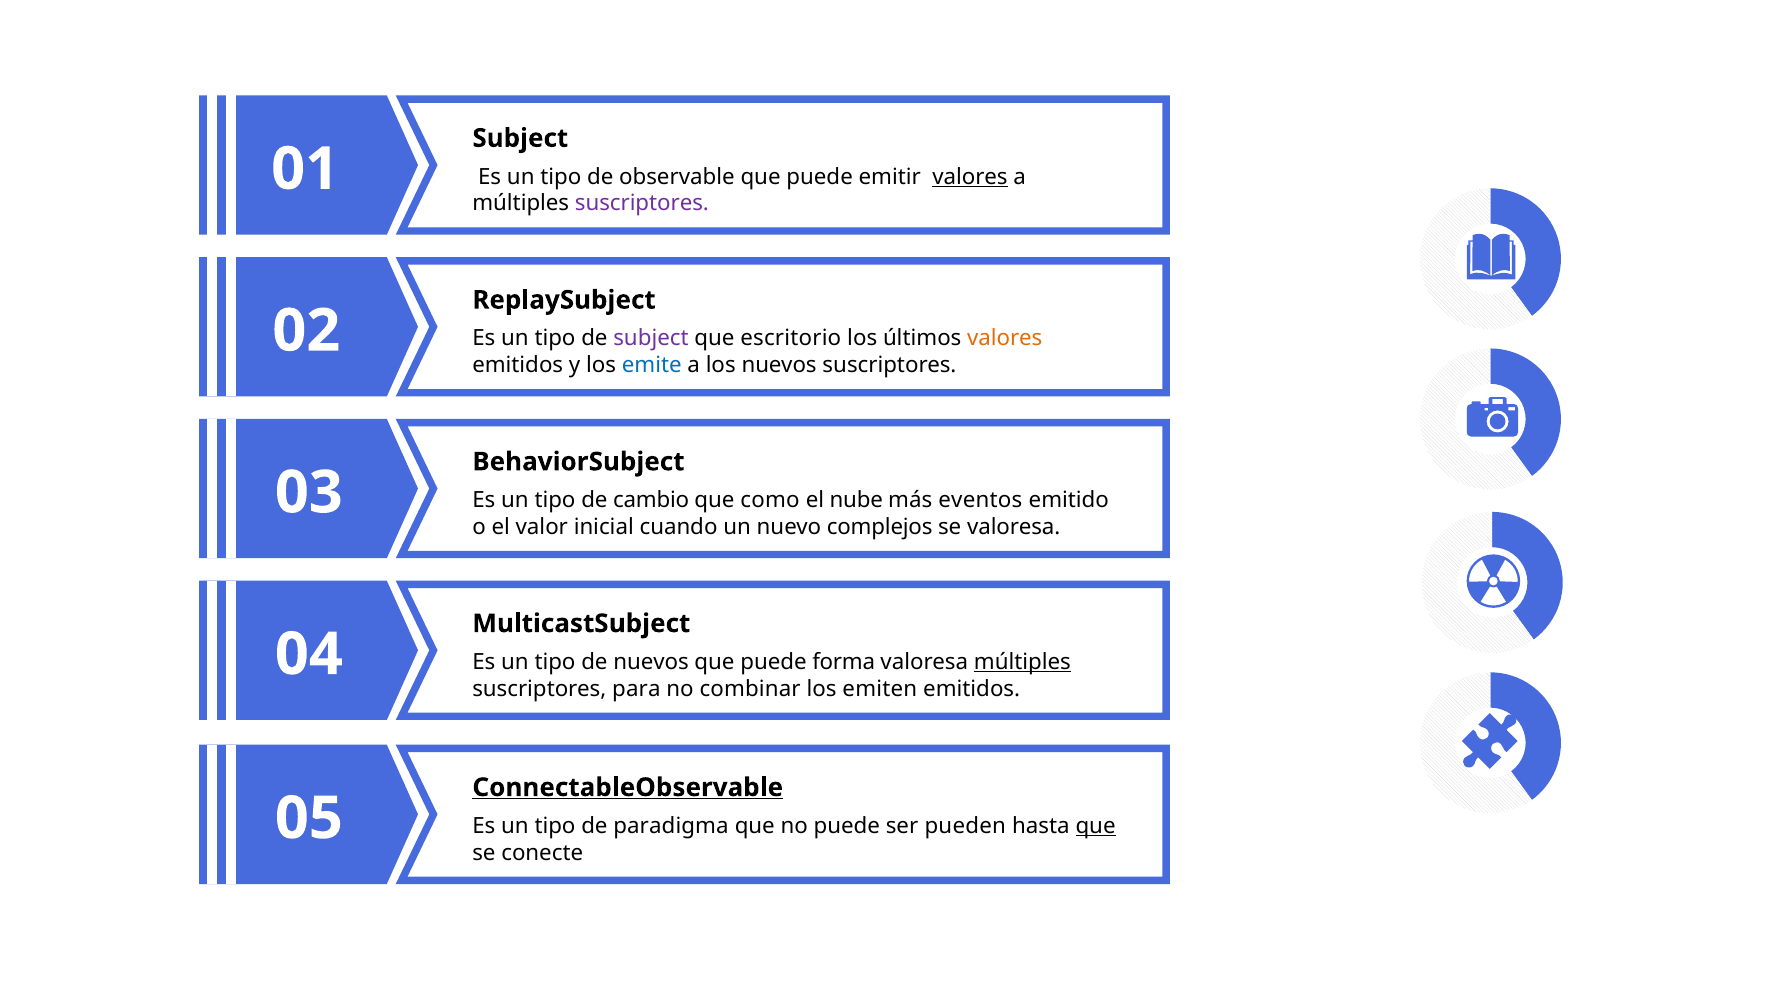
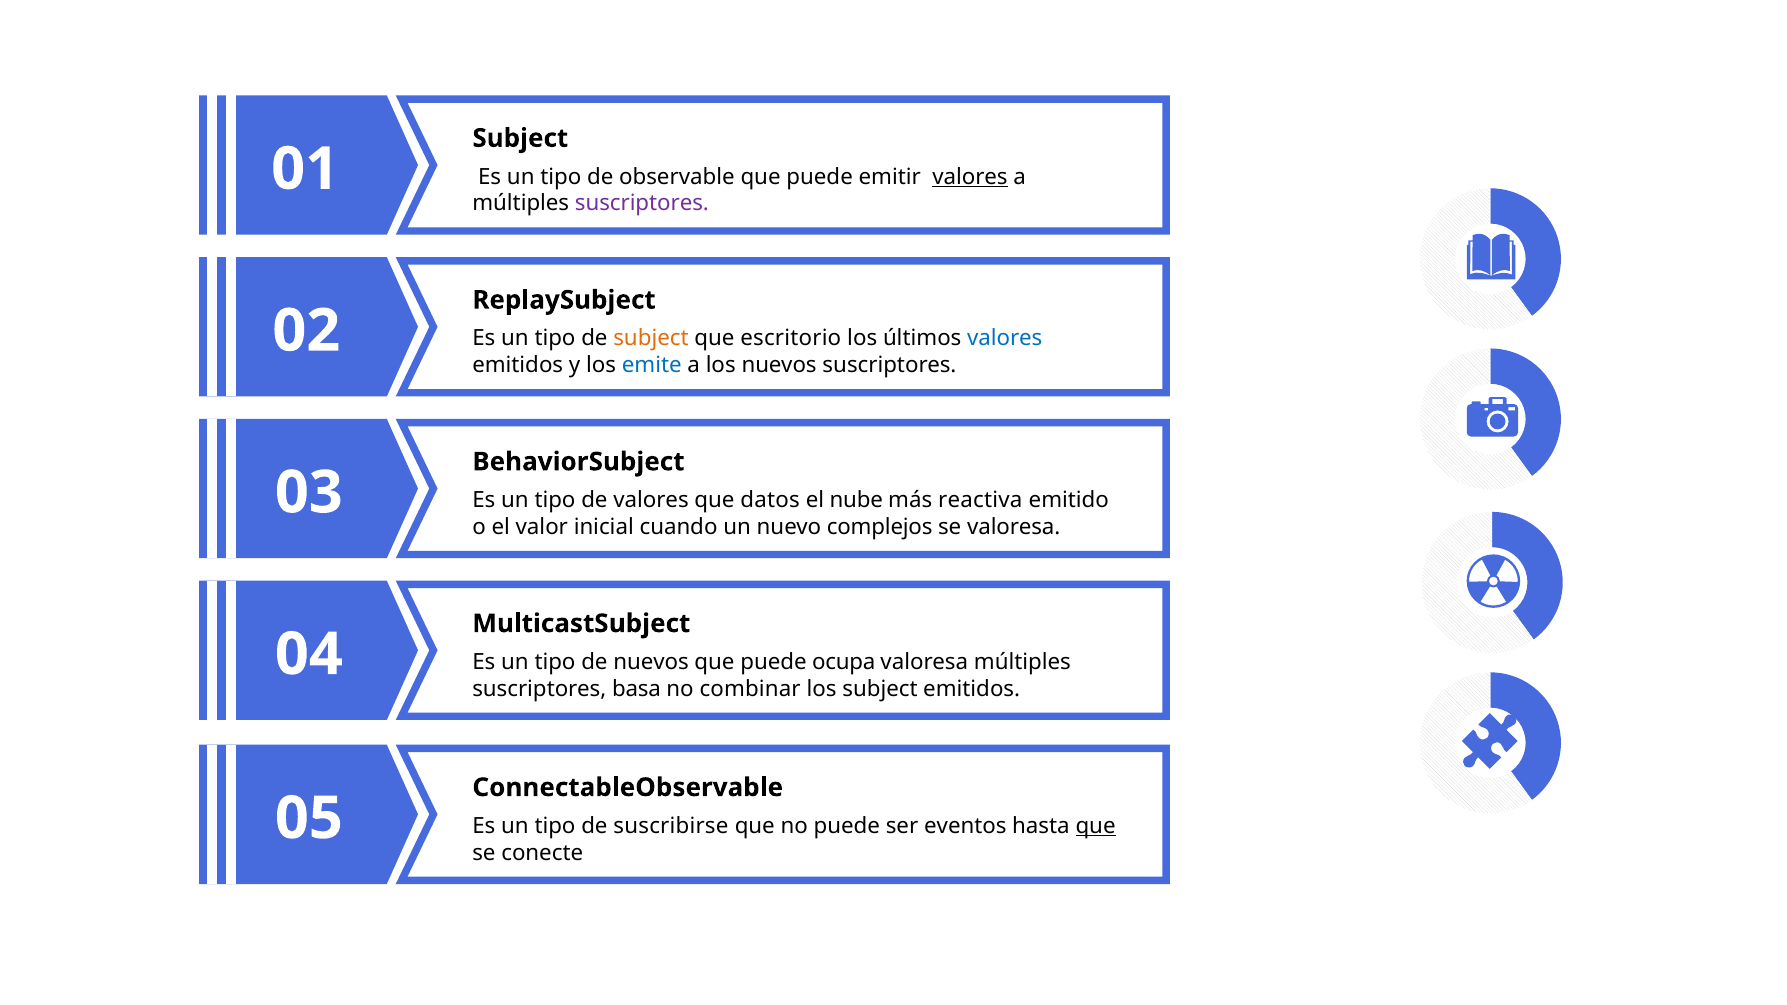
subject at (651, 338) colour: purple -> orange
valores at (1005, 338) colour: orange -> blue
de cambio: cambio -> valores
como: como -> datos
eventos: eventos -> reactiva
forma: forma -> ocupa
múltiples at (1022, 662) underline: present -> none
para: para -> basa
los emiten: emiten -> subject
ConnectableObservable underline: present -> none
paradigma: paradigma -> suscribirse
pueden: pueden -> eventos
